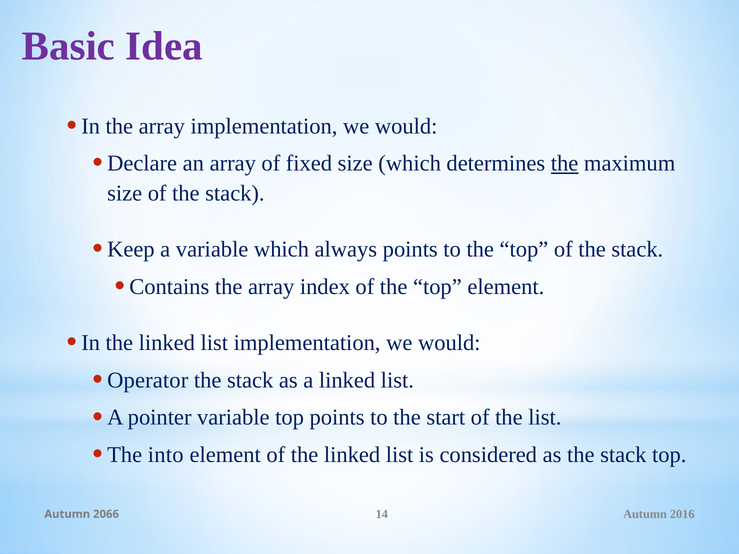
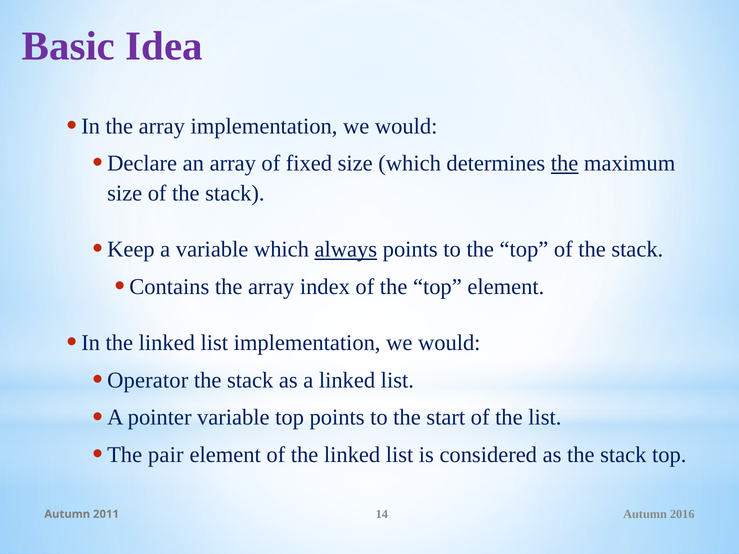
always underline: none -> present
into: into -> pair
2066: 2066 -> 2011
